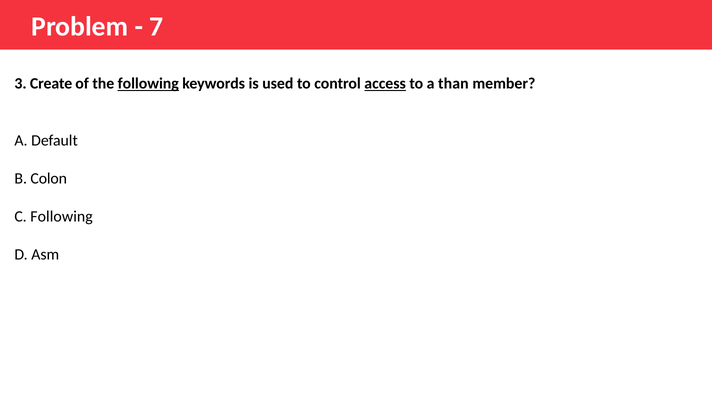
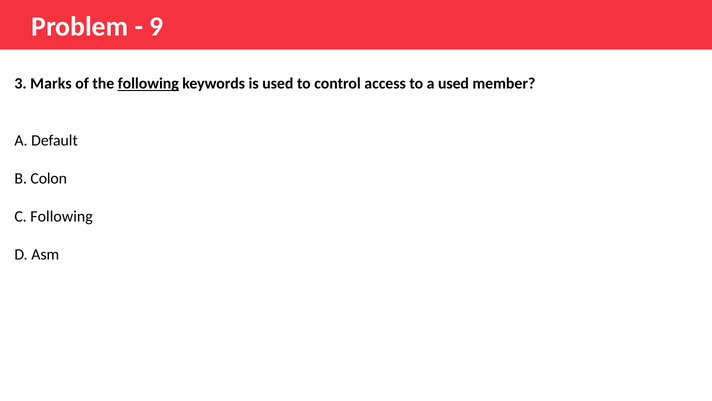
7: 7 -> 9
Create: Create -> Marks
access underline: present -> none
a than: than -> used
